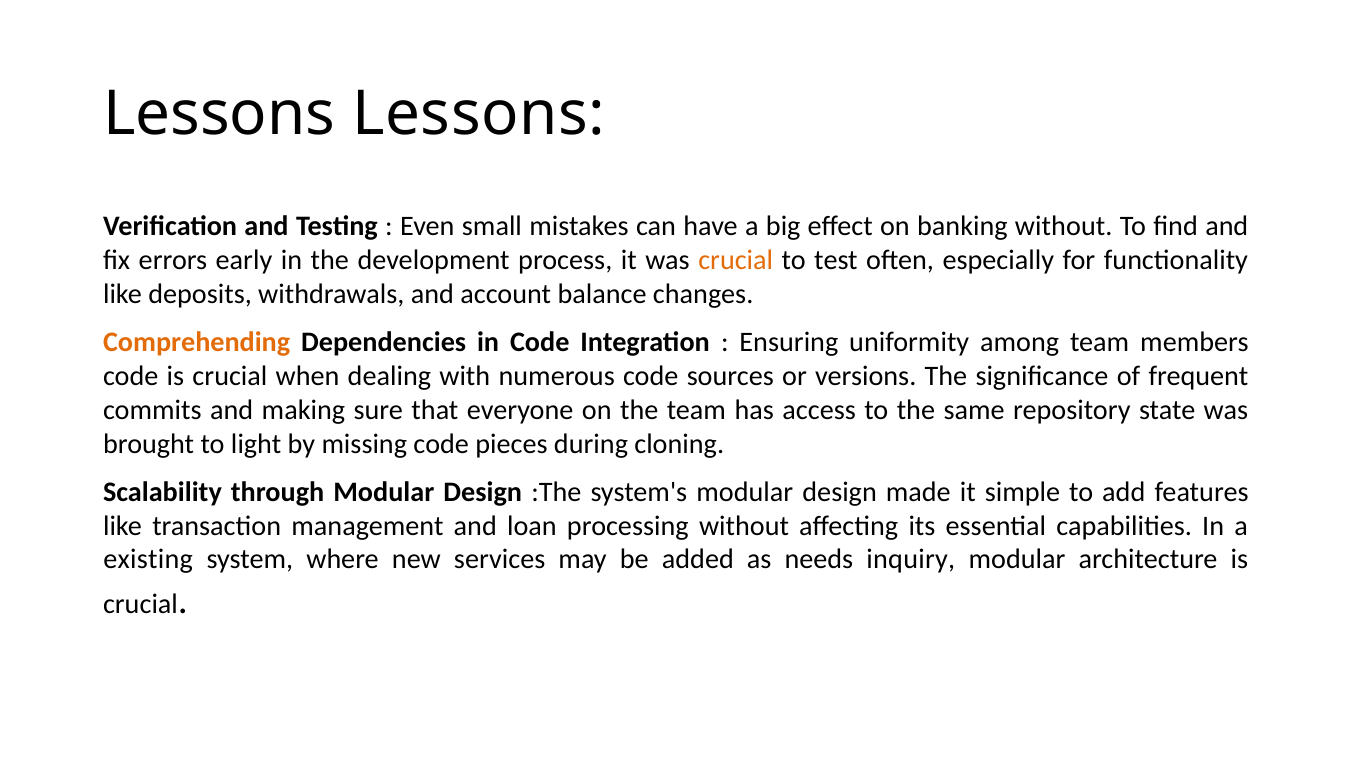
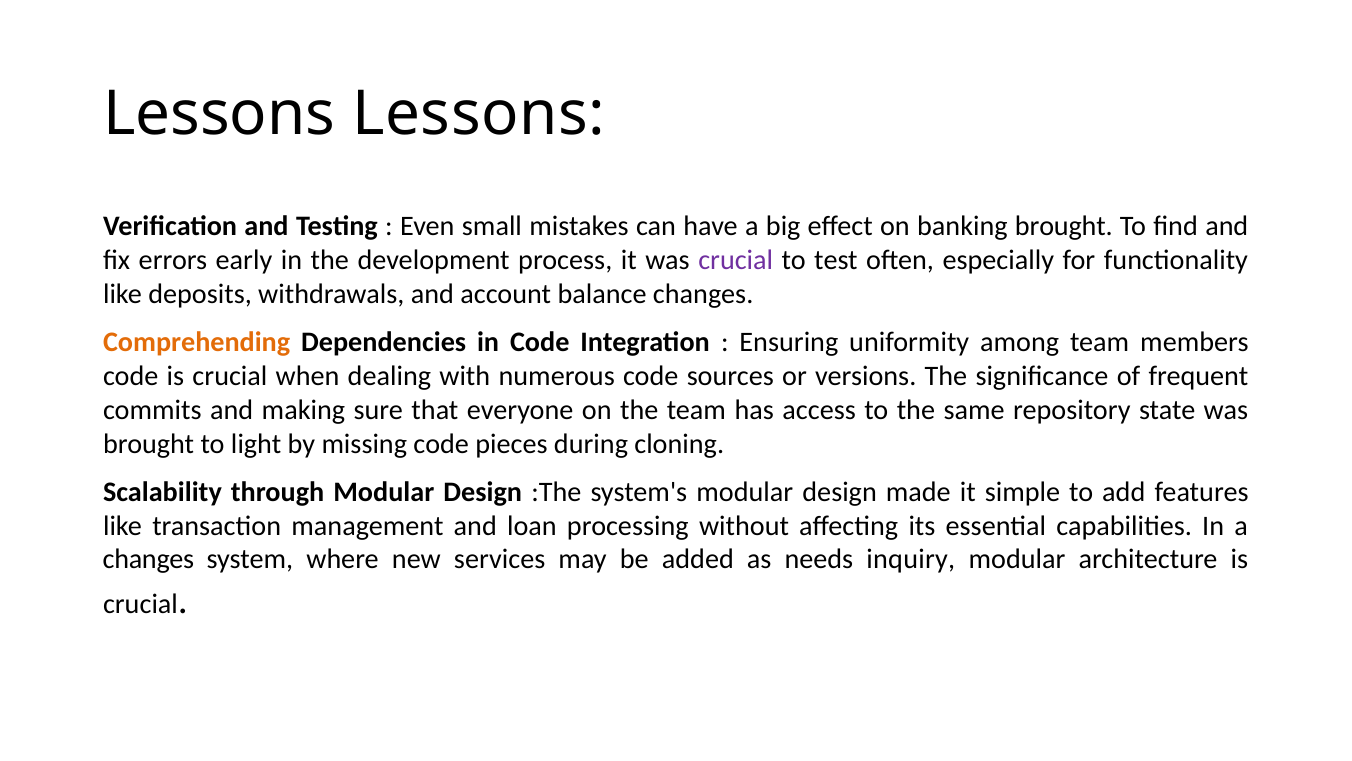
banking without: without -> brought
crucial at (736, 260) colour: orange -> purple
existing at (148, 559): existing -> changes
